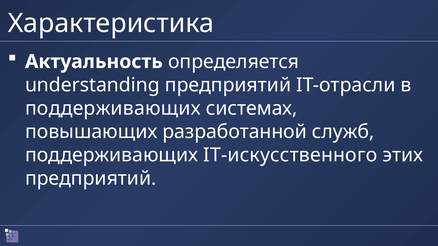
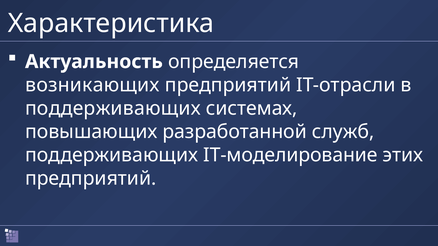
understanding: understanding -> возникающих
IT-искусственного: IT-искусственного -> IT-моделирование
